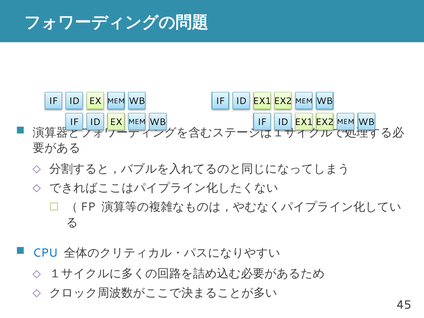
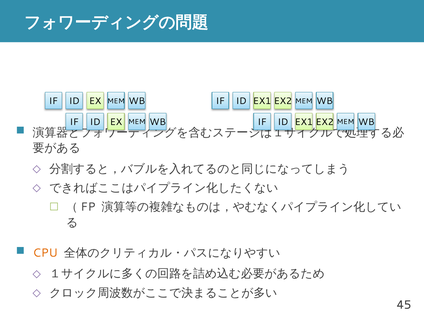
CPU colour: blue -> orange
